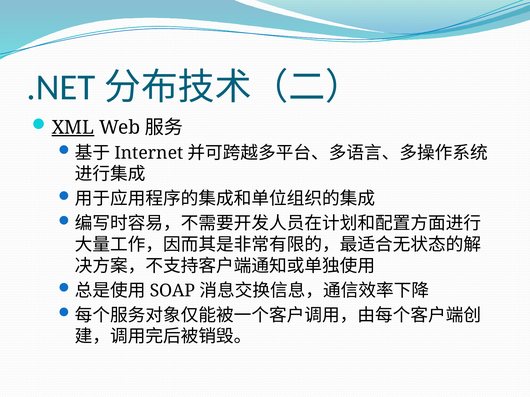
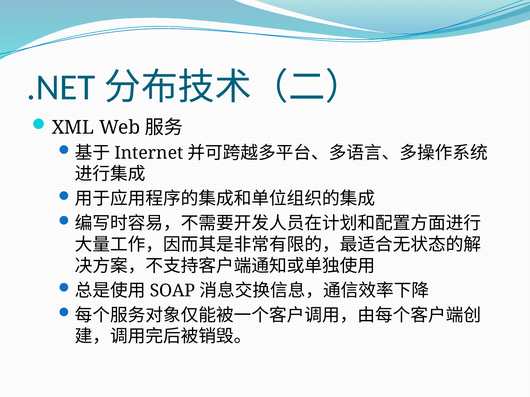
XML underline: present -> none
